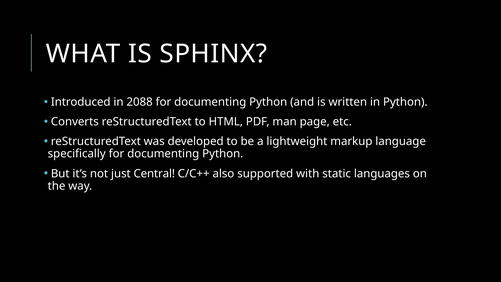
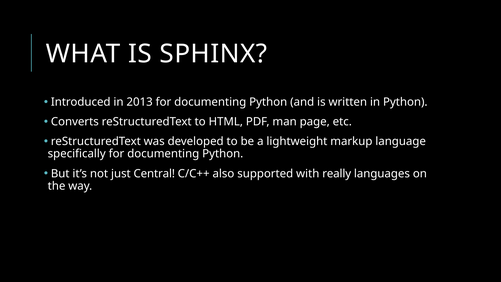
2088: 2088 -> 2013
static: static -> really
